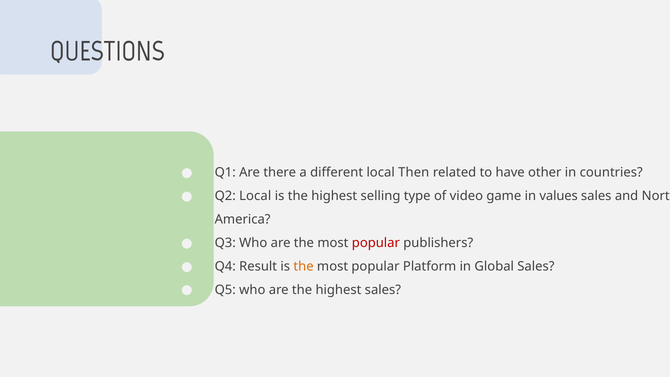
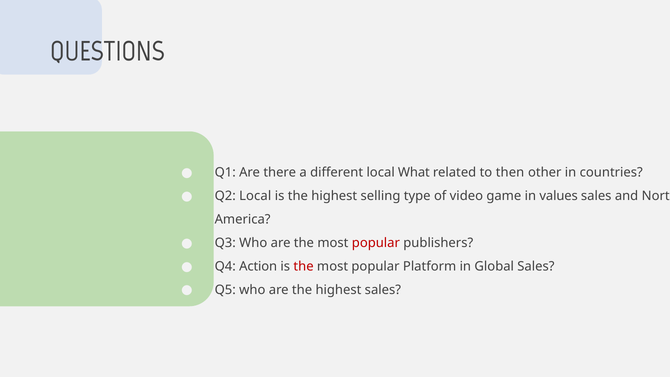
Then: Then -> What
have: have -> then
Result: Result -> Action
the at (304, 266) colour: orange -> red
